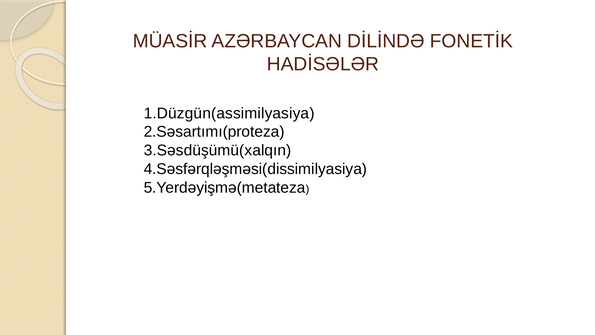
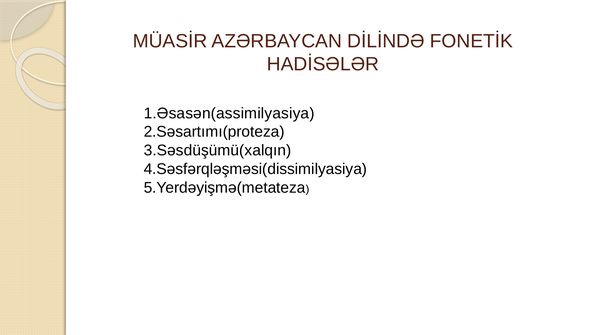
1.Düzgün(assimilyasiya: 1.Düzgün(assimilyasiya -> 1.Əsasən(assimilyasiya
